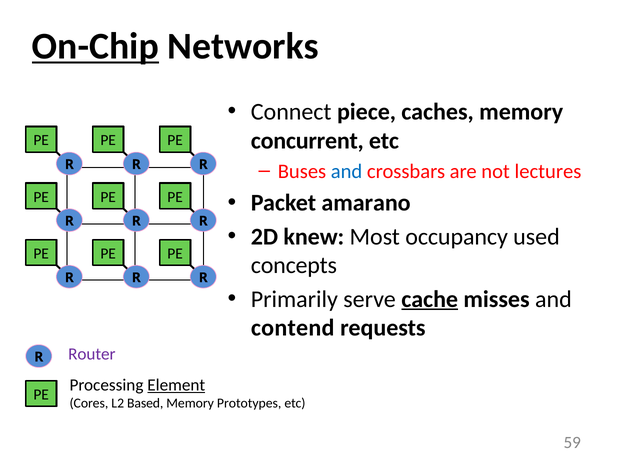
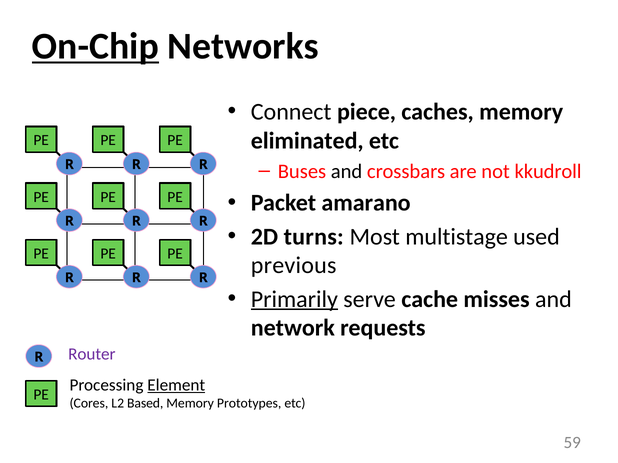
concurrent: concurrent -> eliminated
and at (347, 171) colour: blue -> black
lectures: lectures -> kkudroll
knew: knew -> turns
occupancy: occupancy -> multistage
concepts: concepts -> previous
Primarily underline: none -> present
cache underline: present -> none
contend: contend -> network
